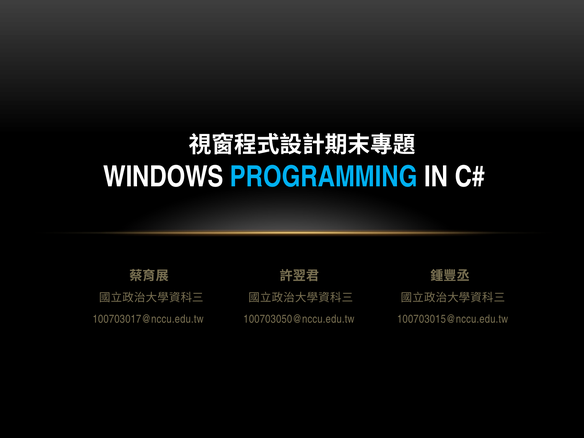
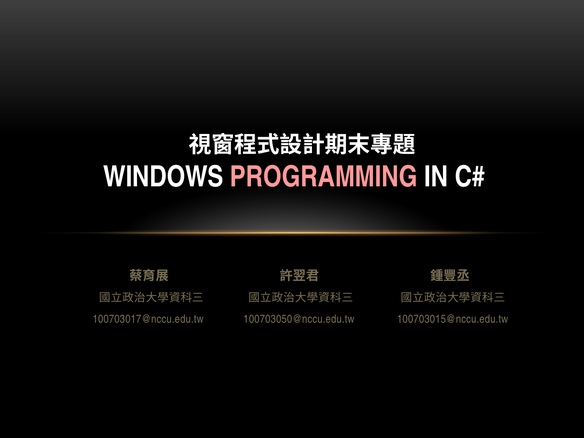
PROGRAMMING colour: light blue -> pink
